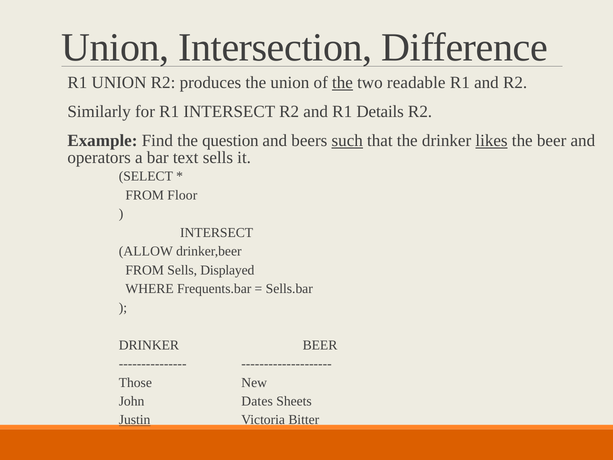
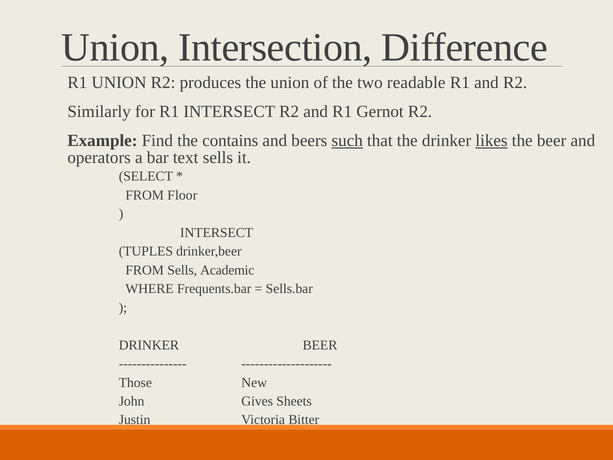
the at (342, 83) underline: present -> none
Details: Details -> Gernot
question: question -> contains
ALLOW: ALLOW -> TUPLES
Displayed: Displayed -> Academic
Dates: Dates -> Gives
Justin underline: present -> none
